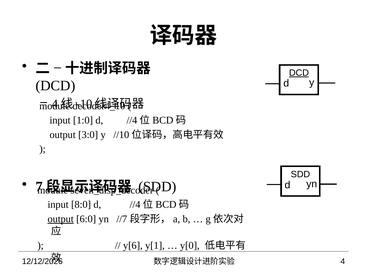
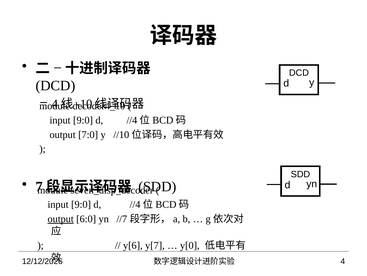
DCD at (299, 73) underline: present -> none
1:0 at (83, 120): 1:0 -> 9:0
3:0: 3:0 -> 7:0
8:0 at (81, 204): 8:0 -> 9:0
y[1: y[1 -> y[7
